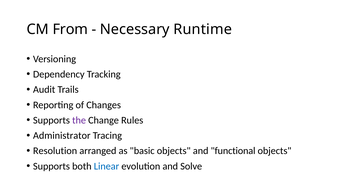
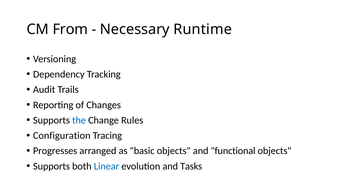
the colour: purple -> blue
Administrator: Administrator -> Configuration
Resolution: Resolution -> Progresses
Solve: Solve -> Tasks
